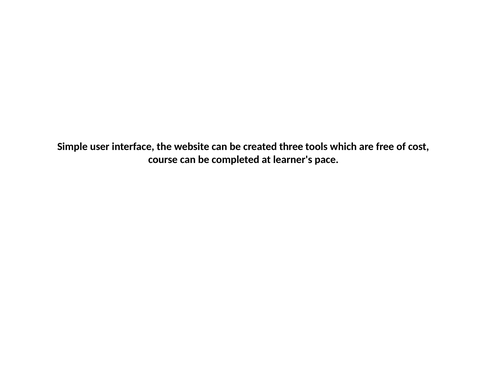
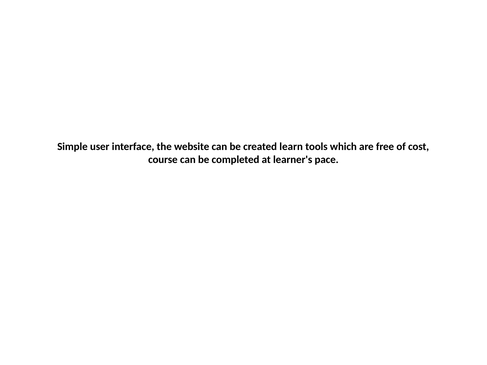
three: three -> learn
